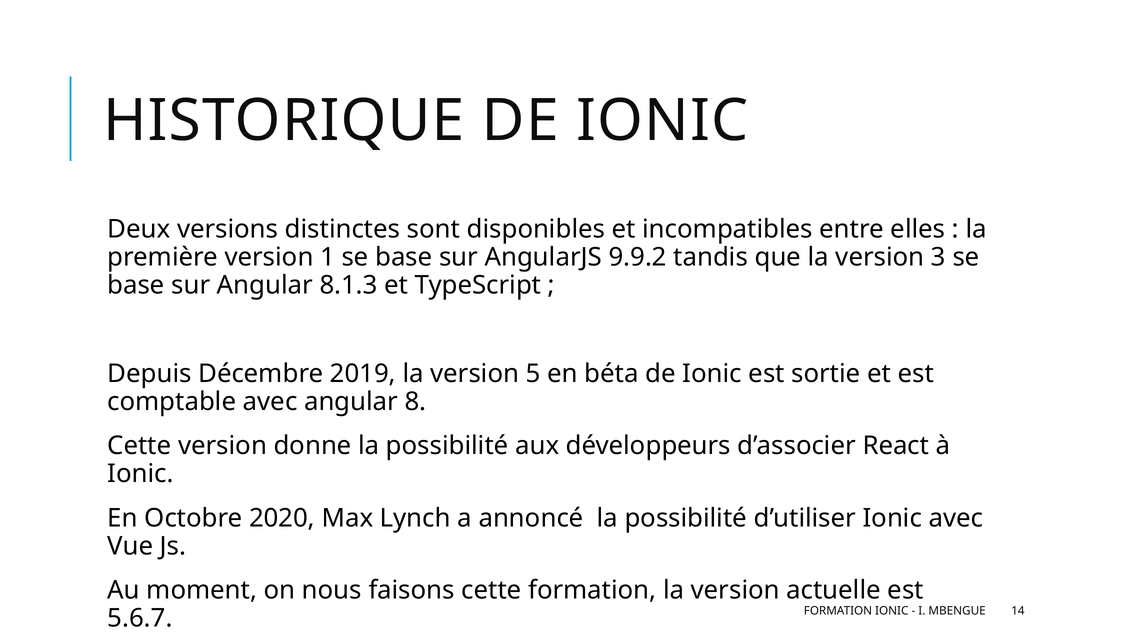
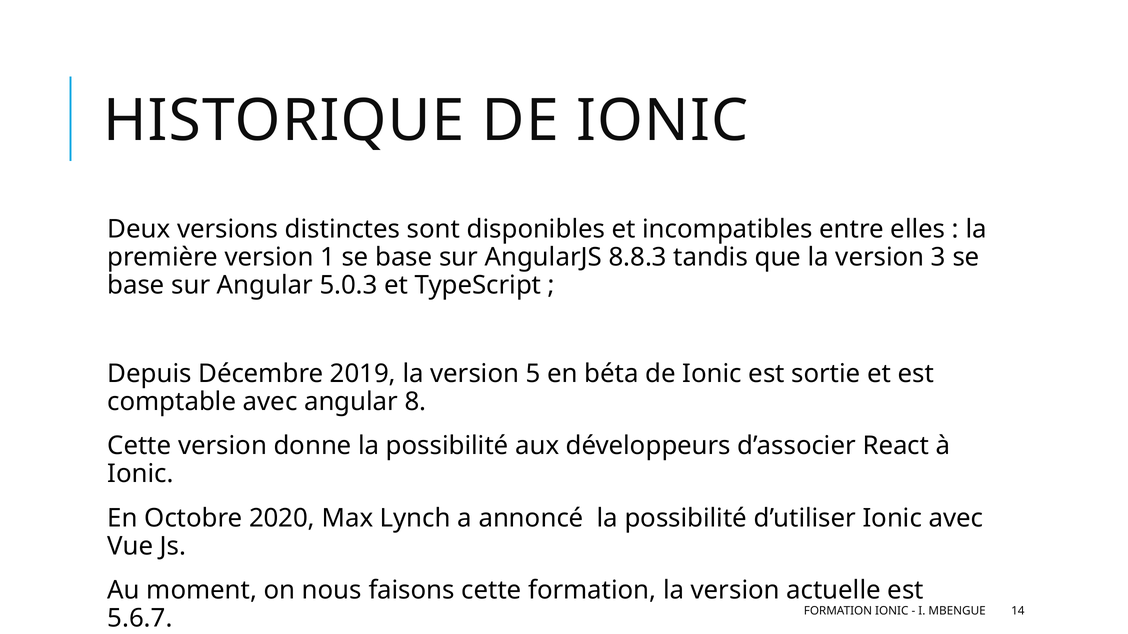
9.9.2: 9.9.2 -> 8.8.3
8.1.3: 8.1.3 -> 5.0.3
